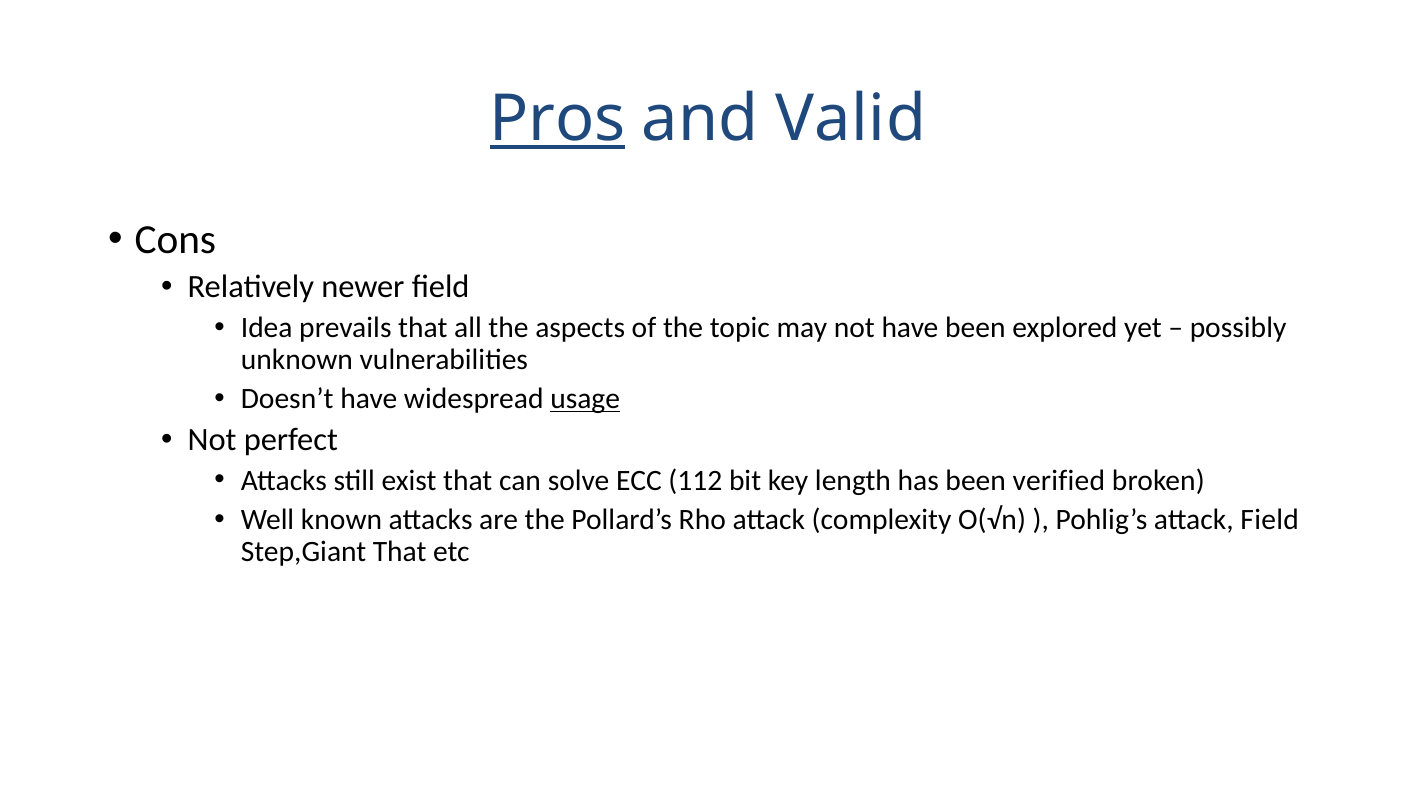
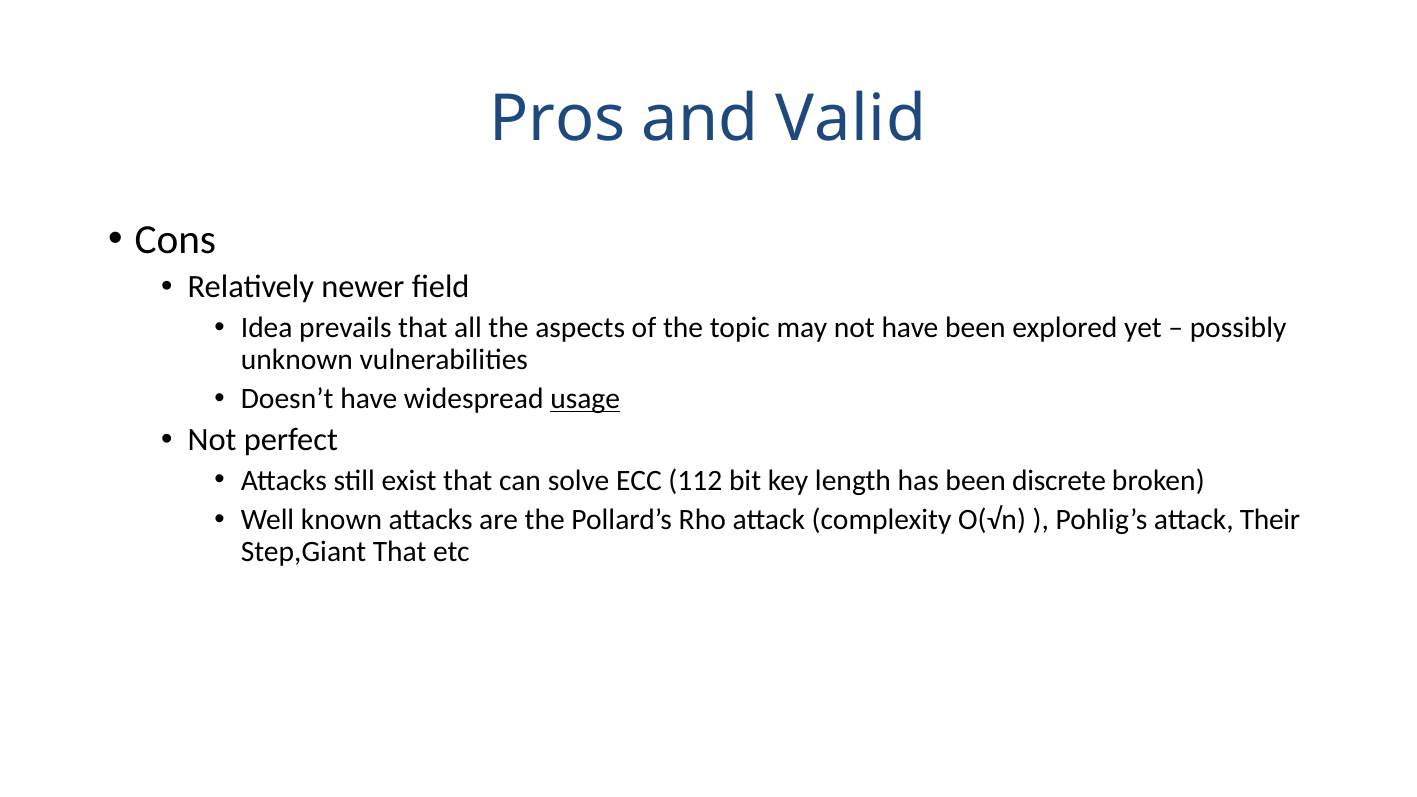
Pros underline: present -> none
verified: verified -> discrete
attack Field: Field -> Their
